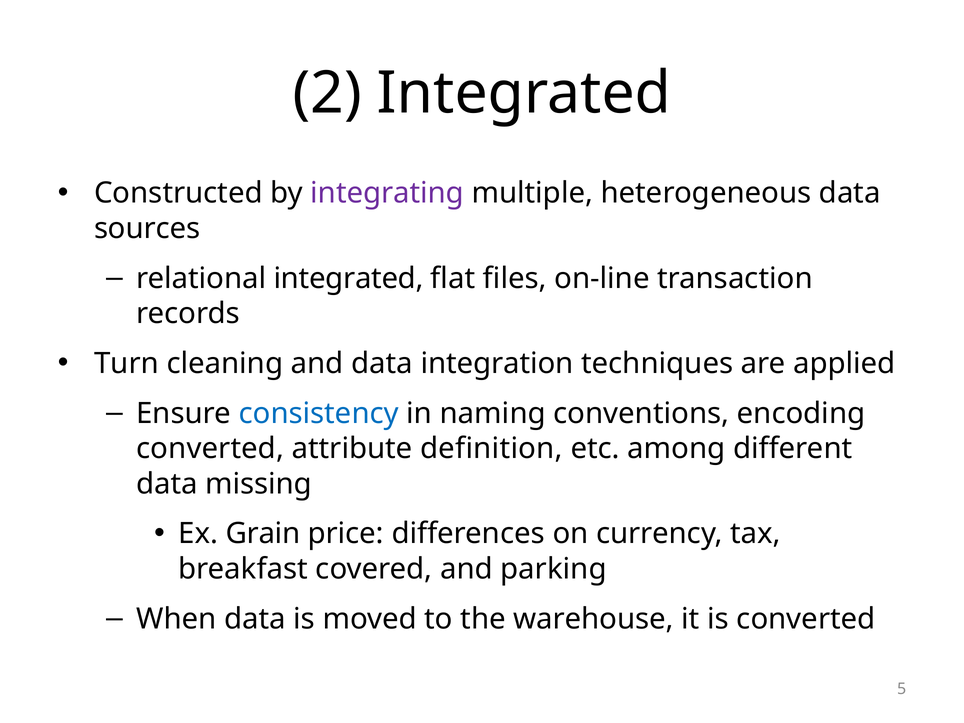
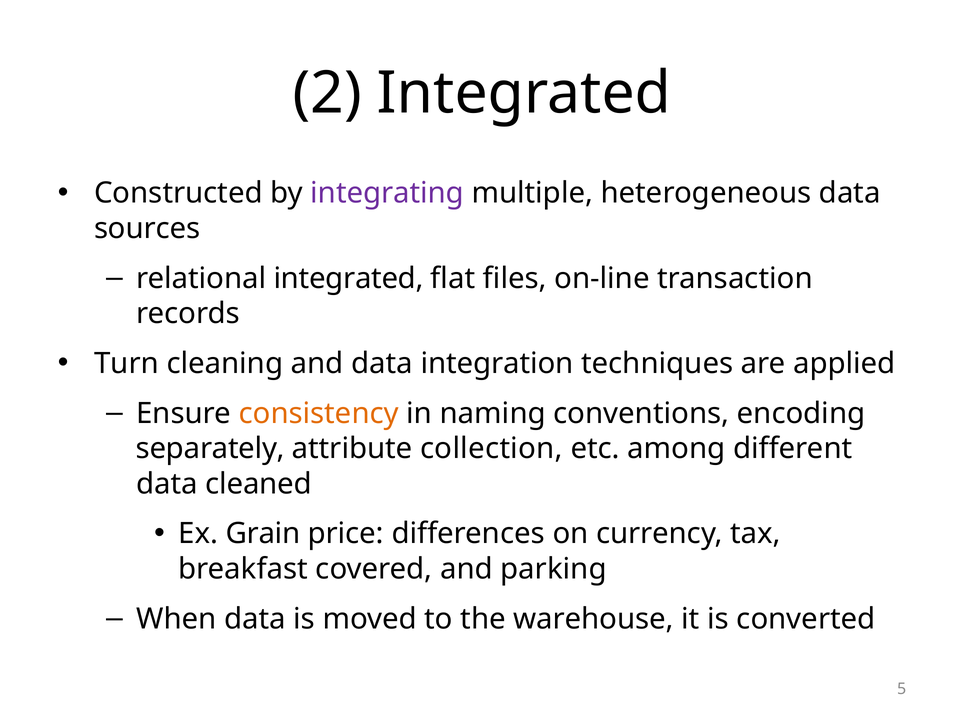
consistency colour: blue -> orange
converted at (210, 449): converted -> separately
definition: definition -> collection
missing: missing -> cleaned
